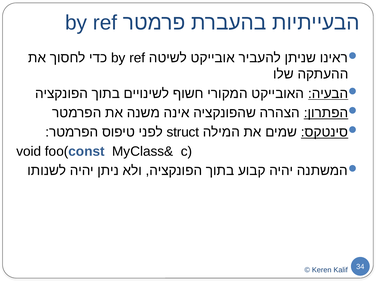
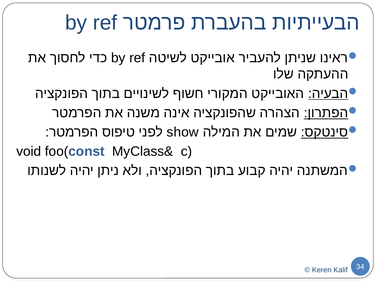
struct: struct -> show
